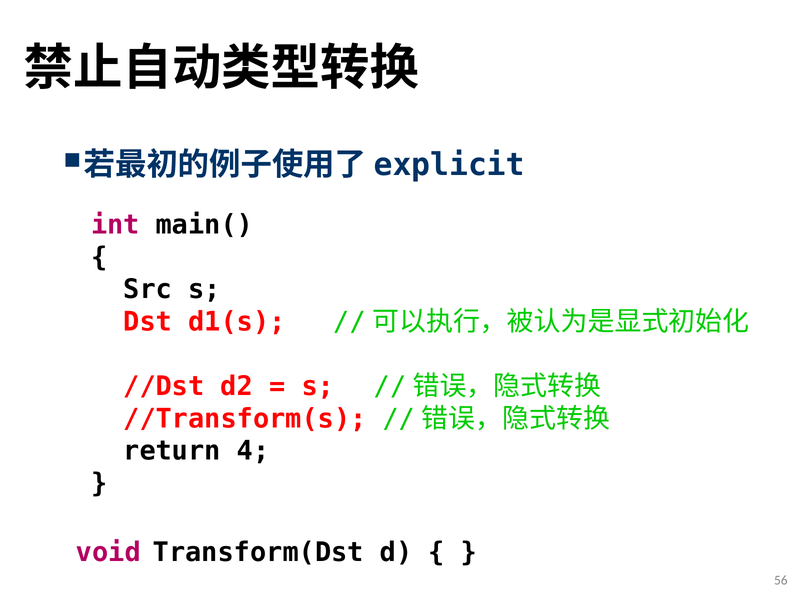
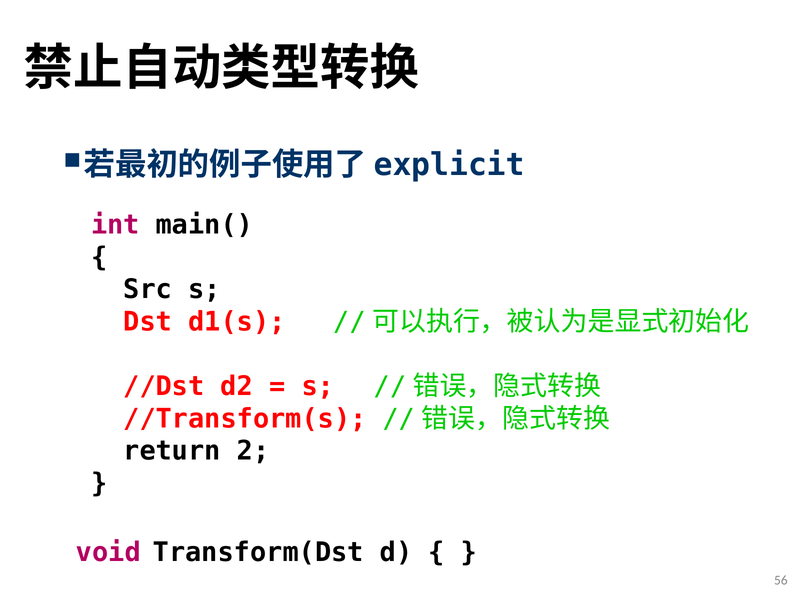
4: 4 -> 2
